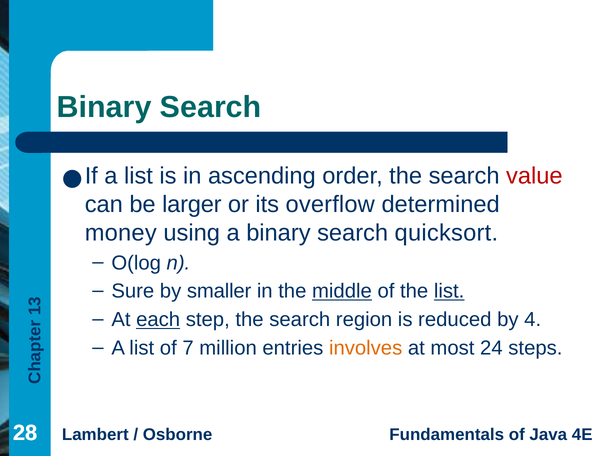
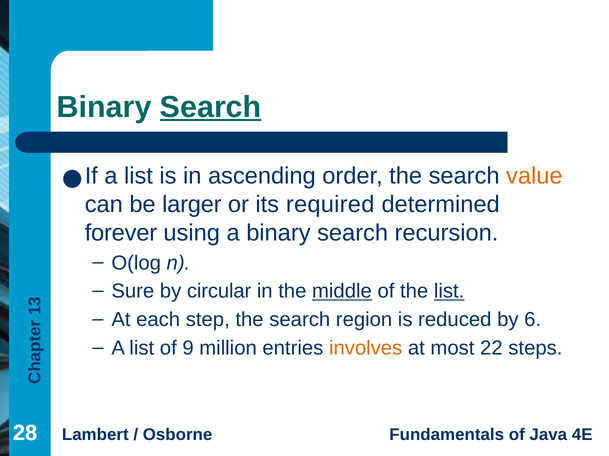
Search at (211, 107) underline: none -> present
value colour: red -> orange
overflow: overflow -> required
money: money -> forever
quicksort: quicksort -> recursion
smaller: smaller -> circular
each underline: present -> none
4: 4 -> 6
7: 7 -> 9
24: 24 -> 22
